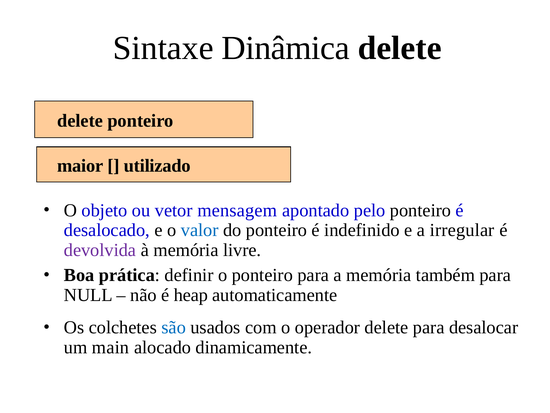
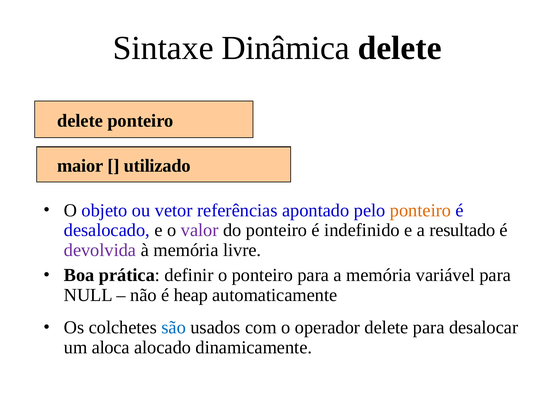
mensagem: mensagem -> referências
ponteiro at (420, 210) colour: black -> orange
valor colour: blue -> purple
irregular: irregular -> resultado
também: também -> variável
main: main -> aloca
